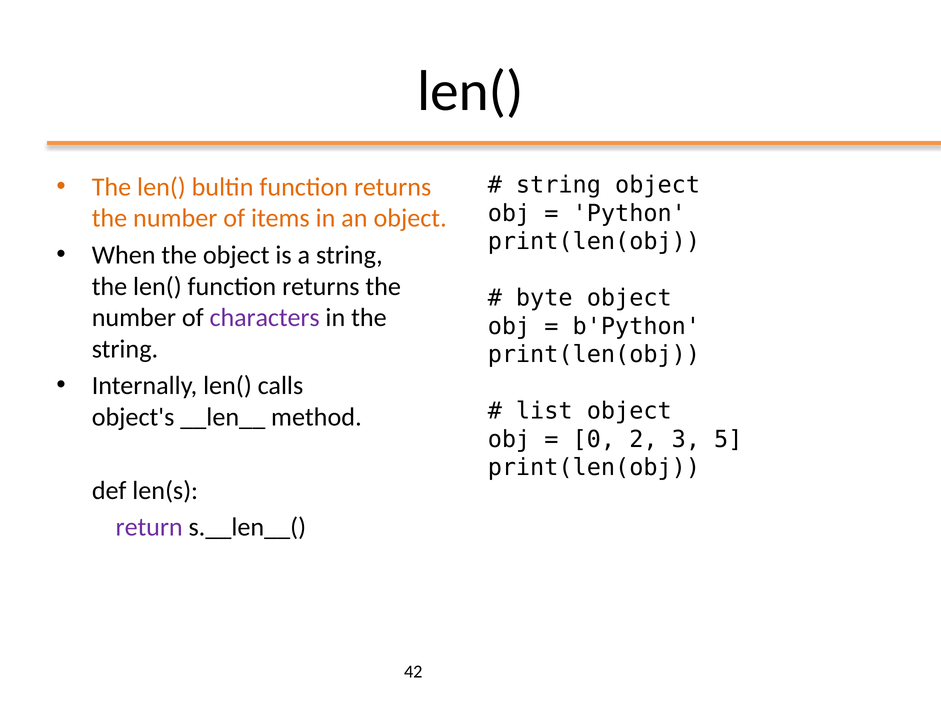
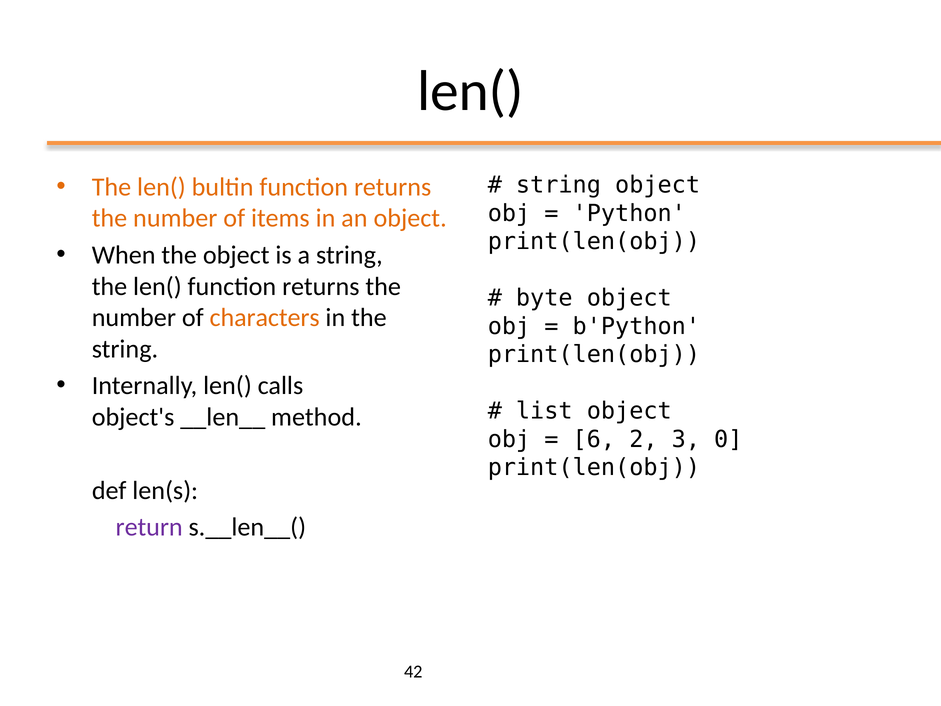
characters colour: purple -> orange
0: 0 -> 6
5: 5 -> 0
